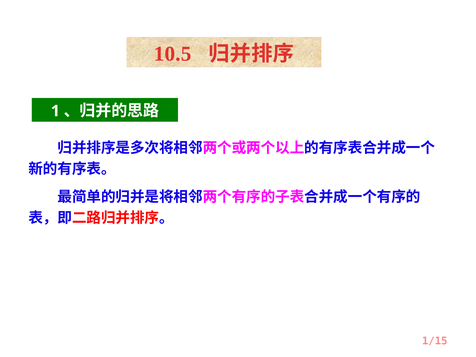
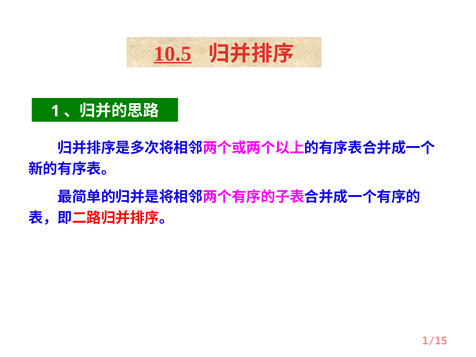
10.5 underline: none -> present
